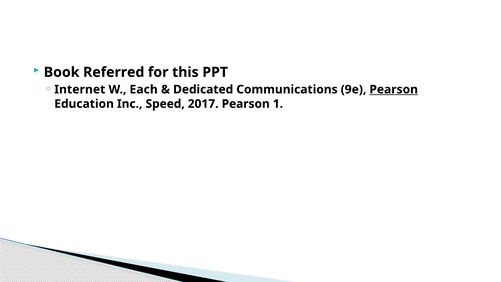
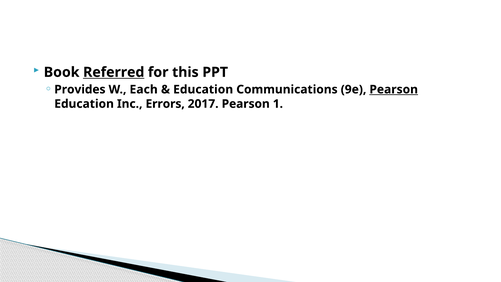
Referred underline: none -> present
Internet: Internet -> Provides
Dedicated at (203, 89): Dedicated -> Education
Speed: Speed -> Errors
